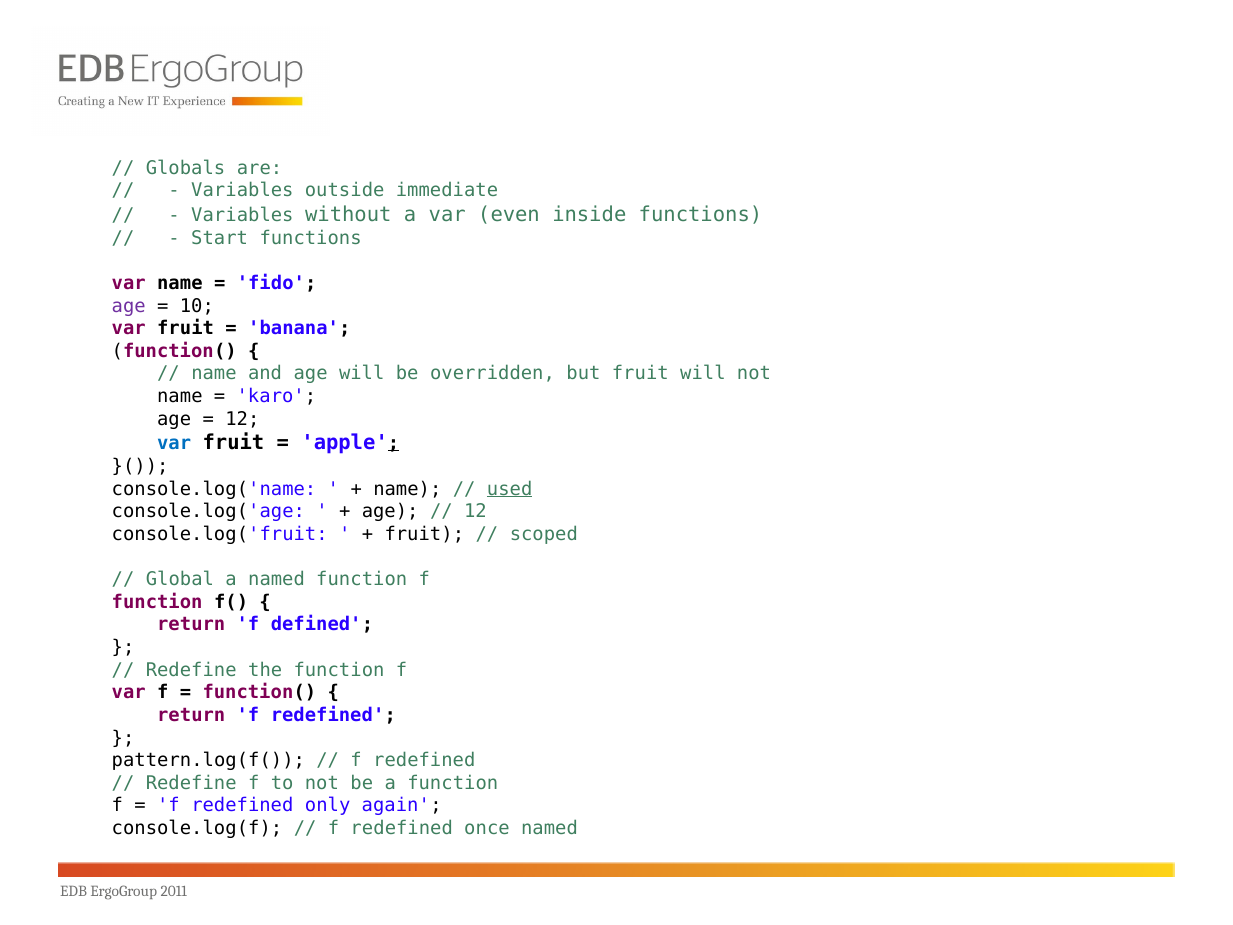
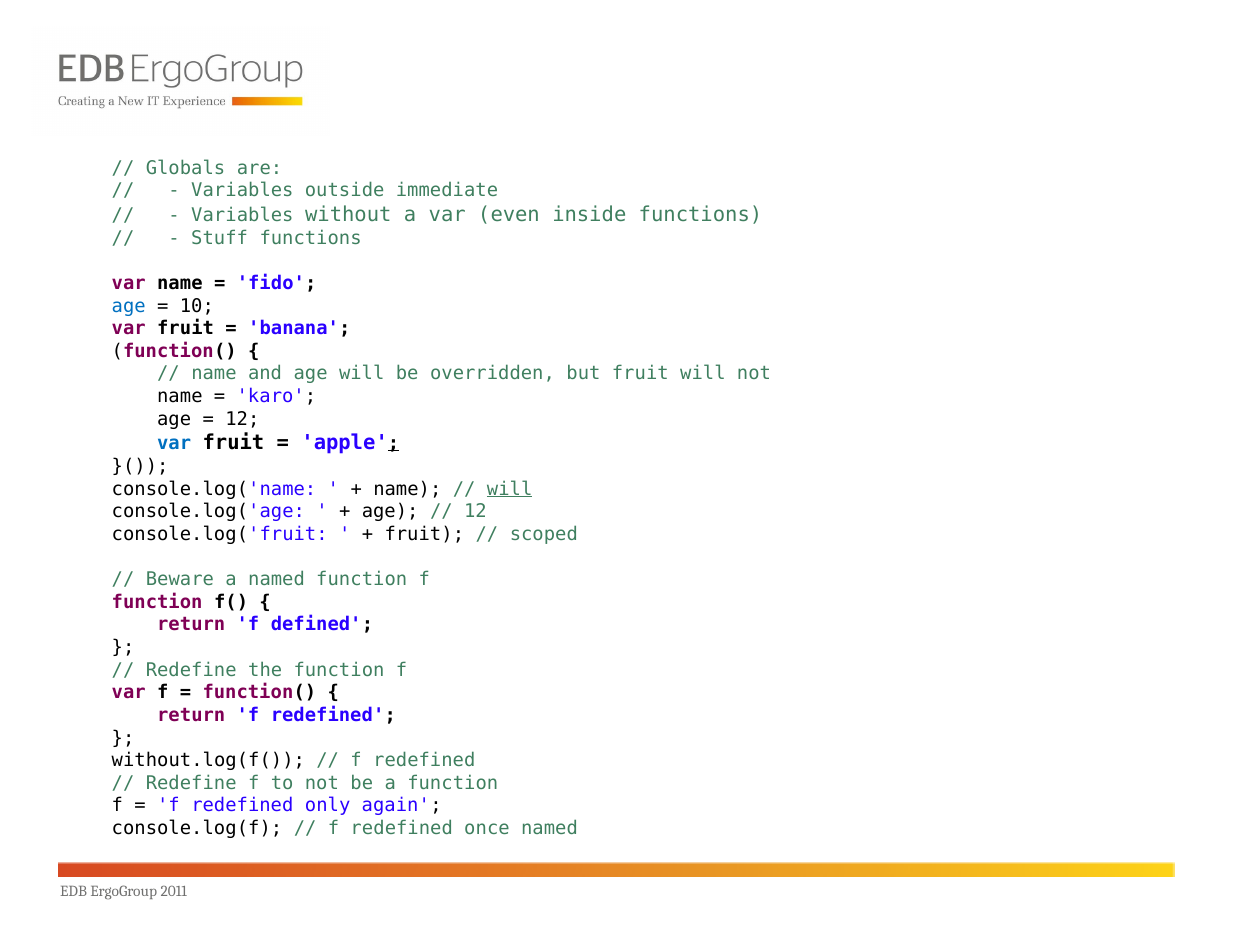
Start: Start -> Stuff
age at (129, 306) colour: purple -> blue
used at (510, 489): used -> will
Global: Global -> Beware
pattern.log(f(: pattern.log(f( -> without.log(f(
